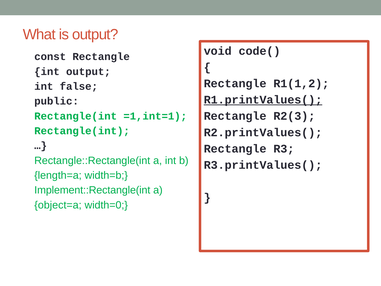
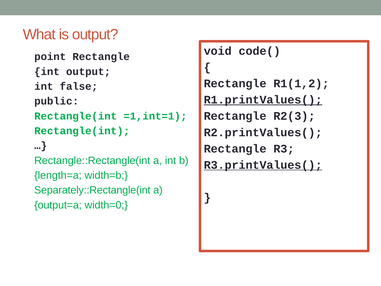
const: const -> point
R3.printValues( underline: none -> present
Implement::Rectangle(int: Implement::Rectangle(int -> Separately::Rectangle(int
object=a: object=a -> output=a
